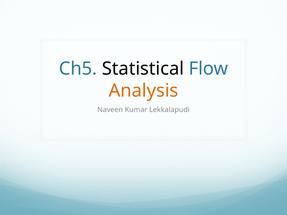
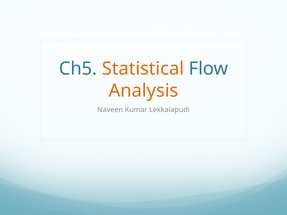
Statistical colour: black -> orange
